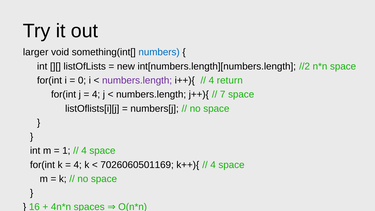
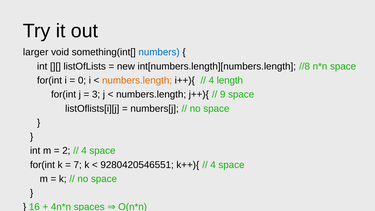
//2: //2 -> //8
numbers.length at (137, 80) colour: purple -> orange
return: return -> length
4 at (96, 94): 4 -> 3
7: 7 -> 9
1: 1 -> 2
4 at (78, 165): 4 -> 7
7026060501169: 7026060501169 -> 9280420546551
